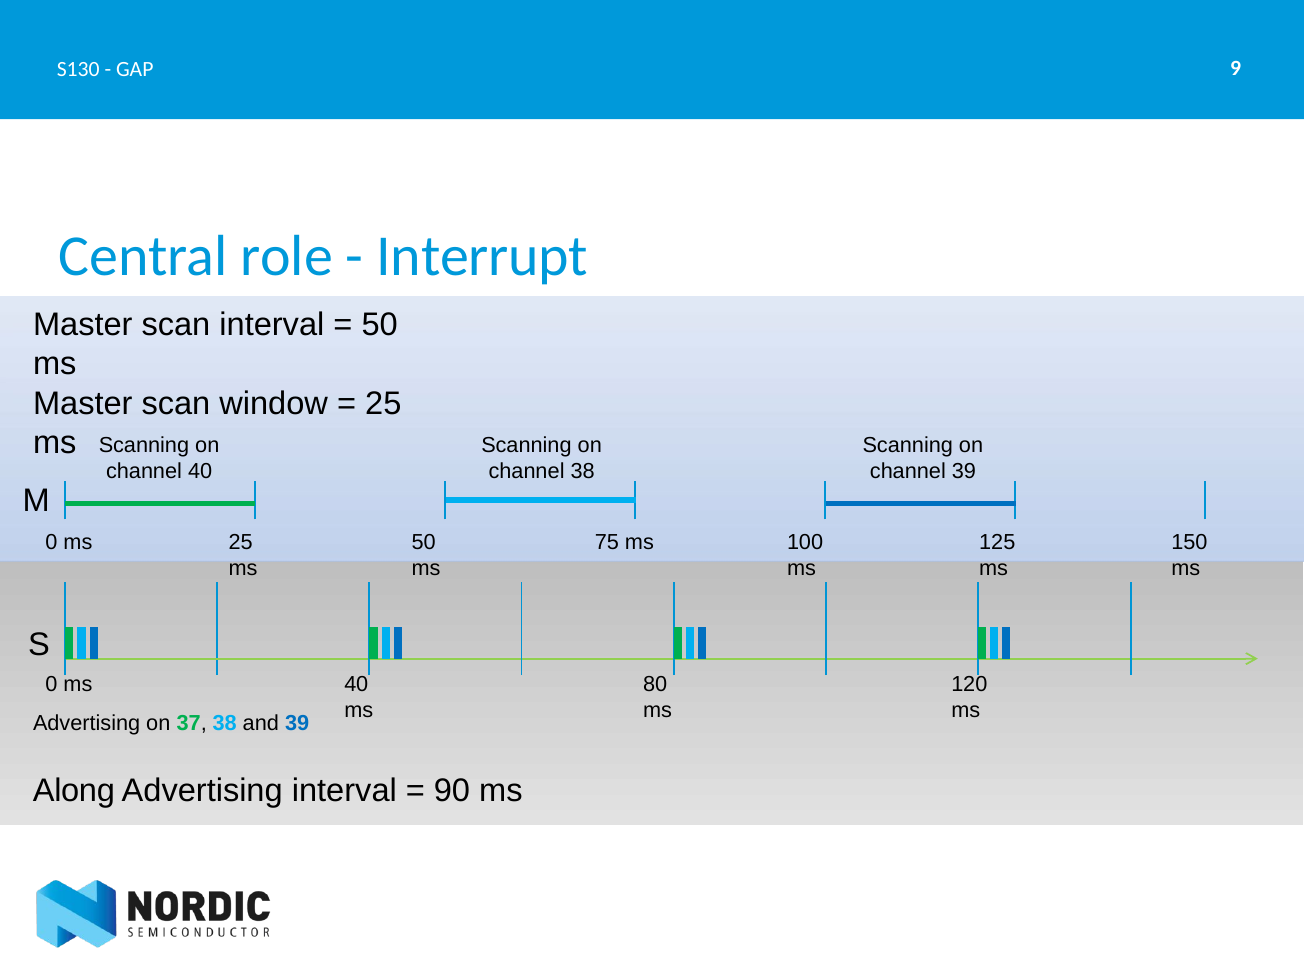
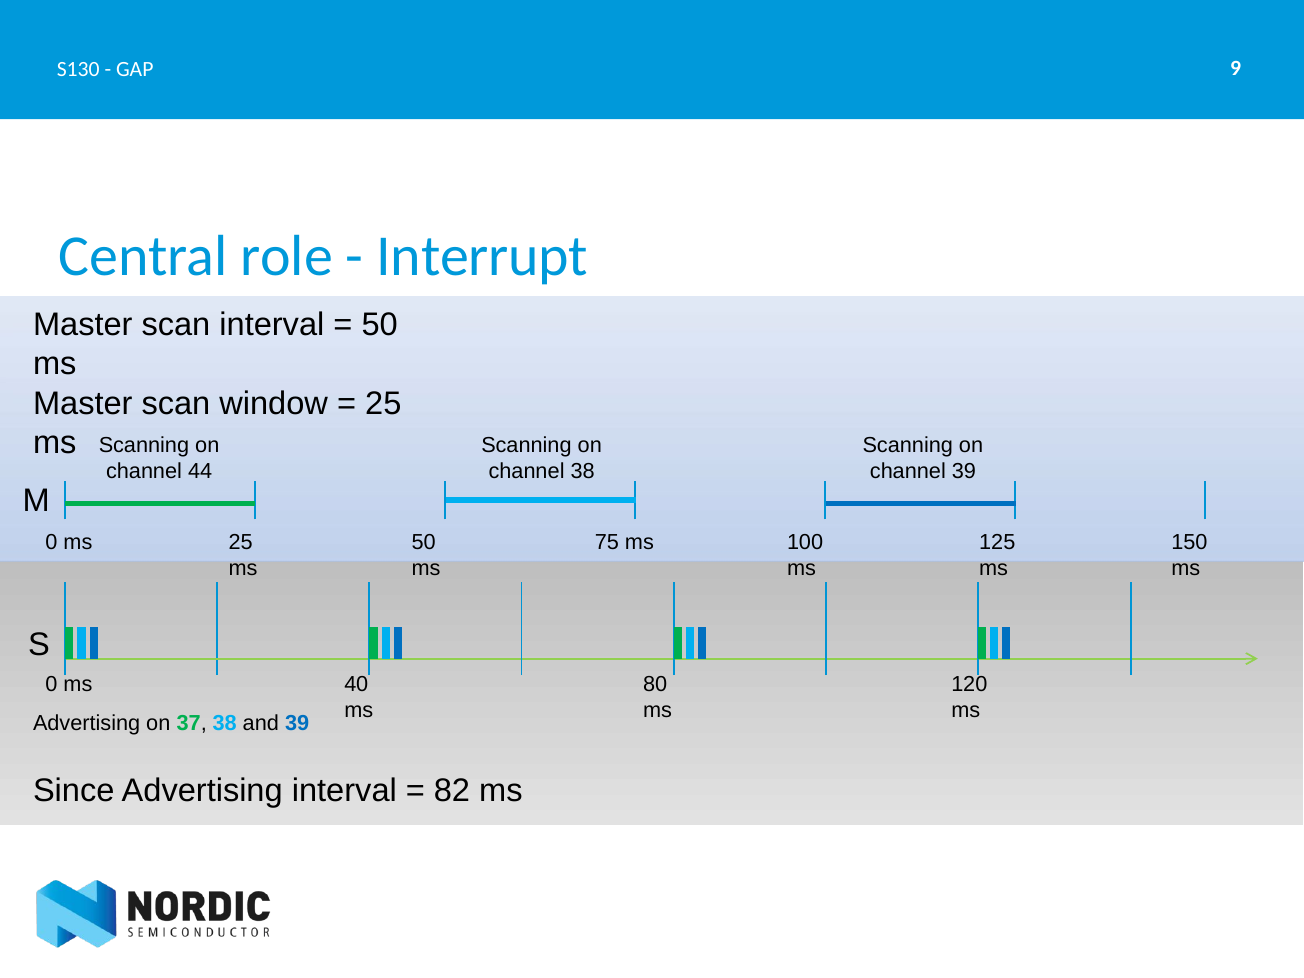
channel 40: 40 -> 44
Along: Along -> Since
90: 90 -> 82
